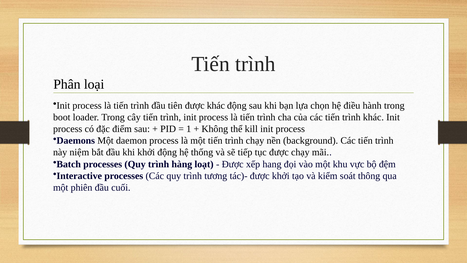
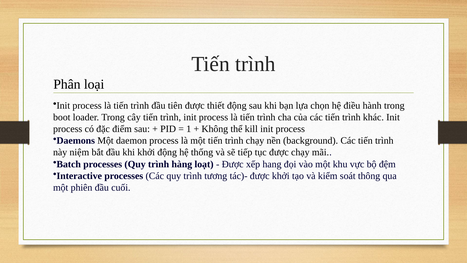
được khác: khác -> thiết
